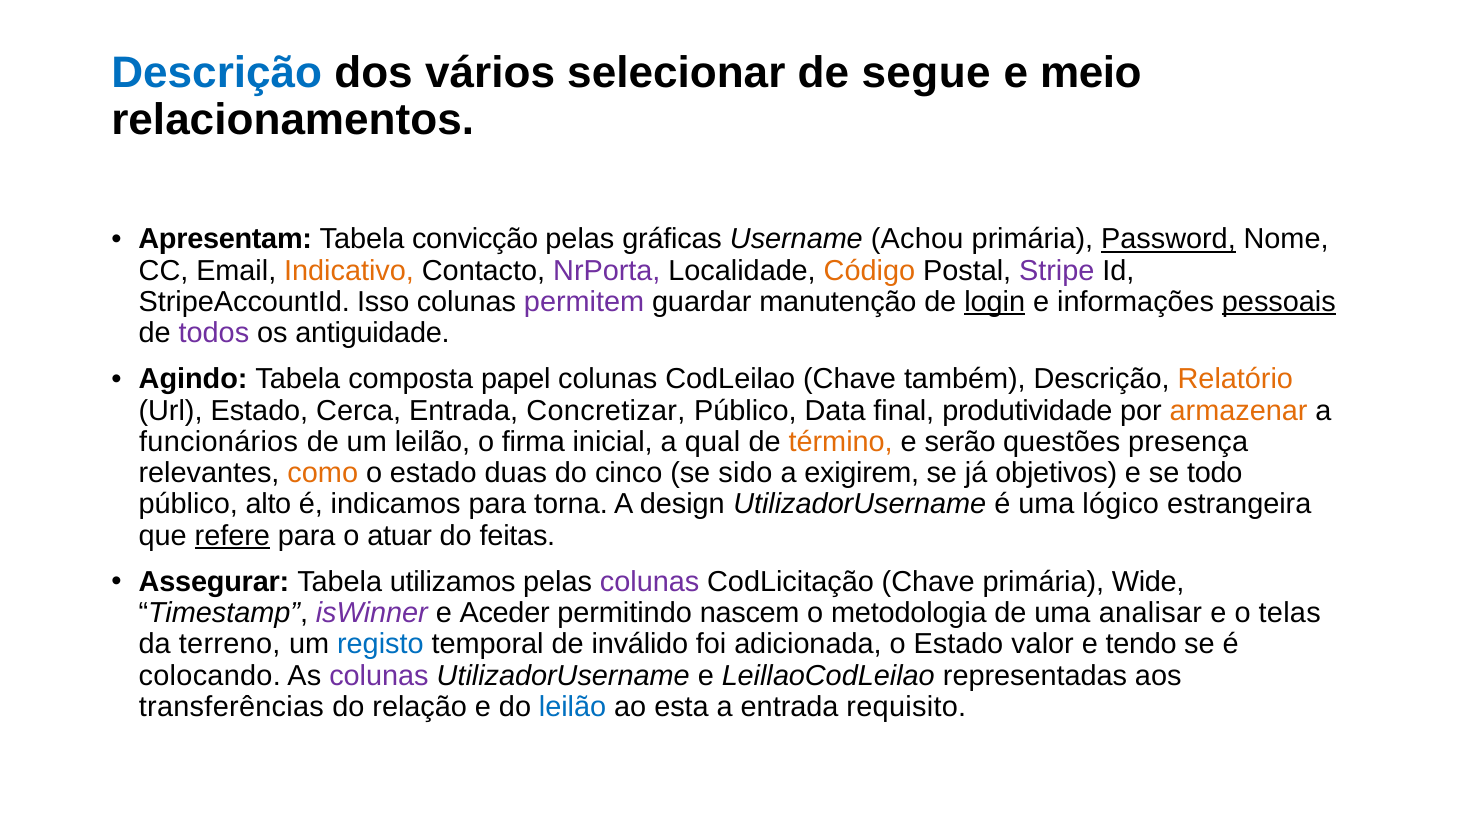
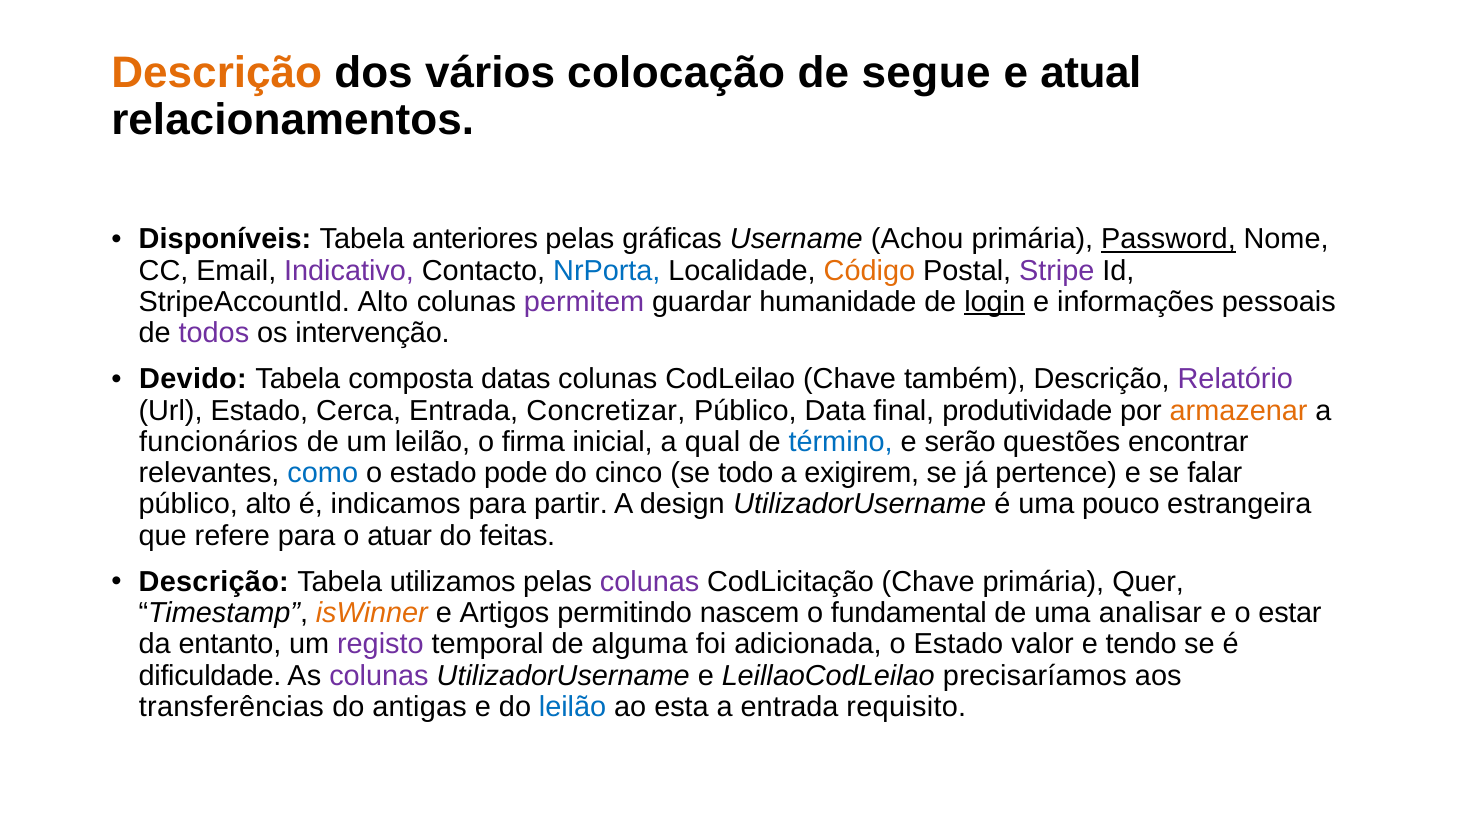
Descrição at (217, 73) colour: blue -> orange
selecionar: selecionar -> colocação
meio: meio -> atual
Apresentam: Apresentam -> Disponíveis
convicção: convicção -> anteriores
Indicativo colour: orange -> purple
NrPorta colour: purple -> blue
StripeAccountId Isso: Isso -> Alto
manutenção: manutenção -> humanidade
pessoais underline: present -> none
antiguidade: antiguidade -> intervenção
Agindo: Agindo -> Devido
papel: papel -> datas
Relatório colour: orange -> purple
término colour: orange -> blue
presença: presença -> encontrar
como colour: orange -> blue
duas: duas -> pode
sido: sido -> todo
objetivos: objetivos -> pertence
todo: todo -> falar
torna: torna -> partir
lógico: lógico -> pouco
refere underline: present -> none
Assegurar at (214, 582): Assegurar -> Descrição
Wide: Wide -> Quer
isWinner colour: purple -> orange
Aceder: Aceder -> Artigos
metodologia: metodologia -> fundamental
telas: telas -> estar
terreno: terreno -> entanto
registo colour: blue -> purple
inválido: inválido -> alguma
colocando: colocando -> dificuldade
representadas: representadas -> precisaríamos
relação: relação -> antigas
